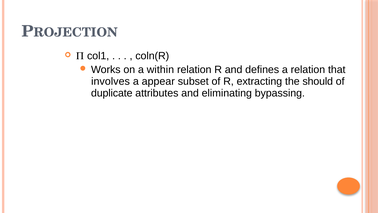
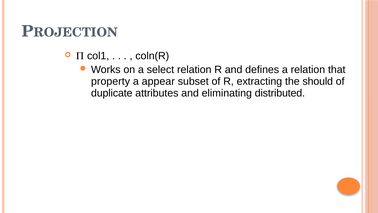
within: within -> select
involves: involves -> property
bypassing: bypassing -> distributed
